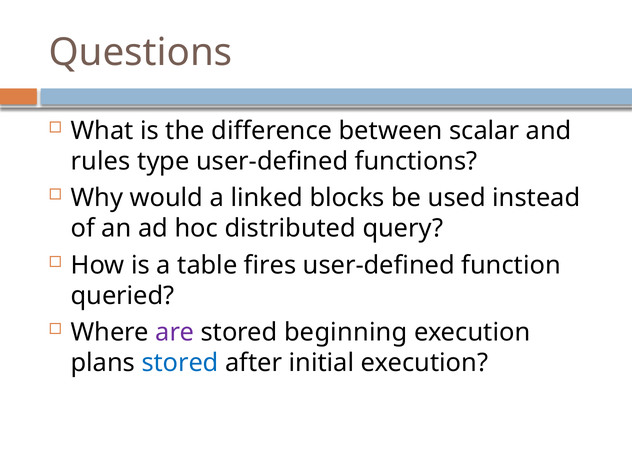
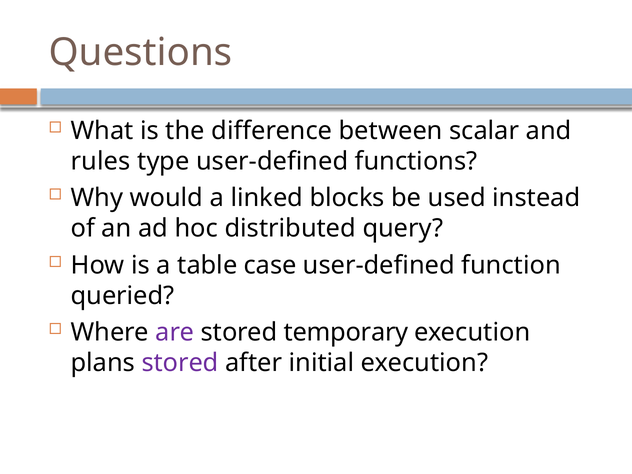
fires: fires -> case
beginning: beginning -> temporary
stored at (180, 363) colour: blue -> purple
